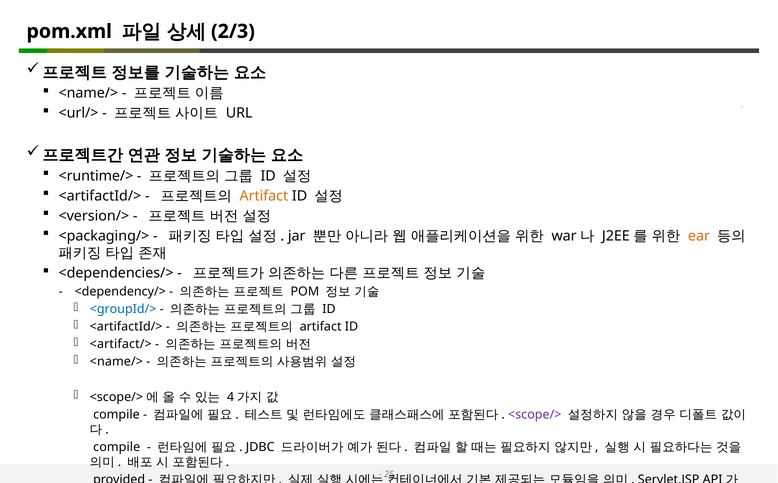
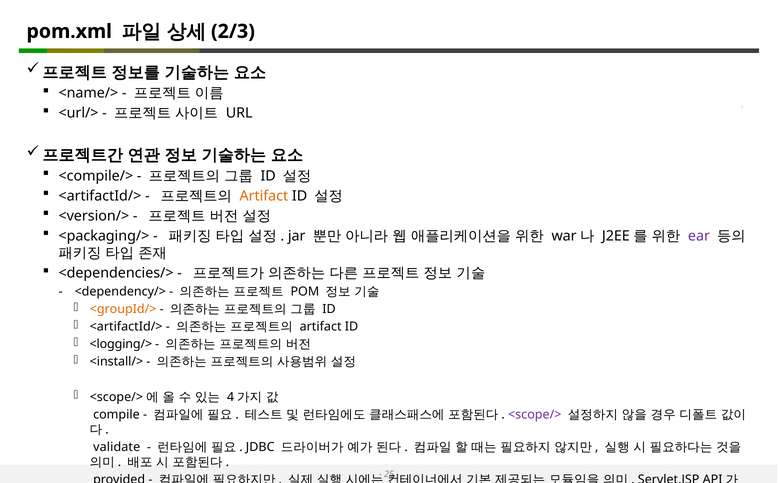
<runtime/>: <runtime/> -> <compile/>
ear colour: orange -> purple
<groupId/> colour: blue -> orange
<artifact/>: <artifact/> -> <logging/>
<name/> at (116, 362): <name/> -> <install/>
compile at (117, 447): compile -> validate
